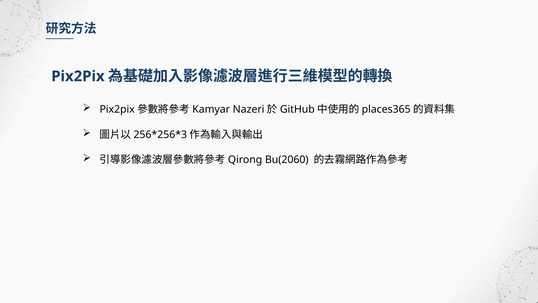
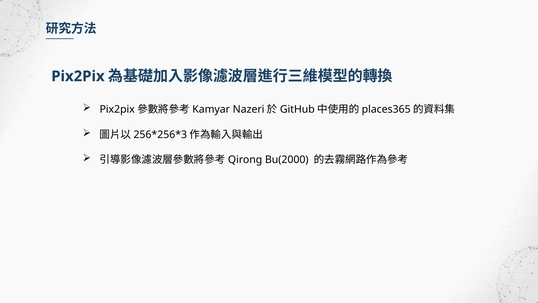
Bu(2060: Bu(2060 -> Bu(2000
